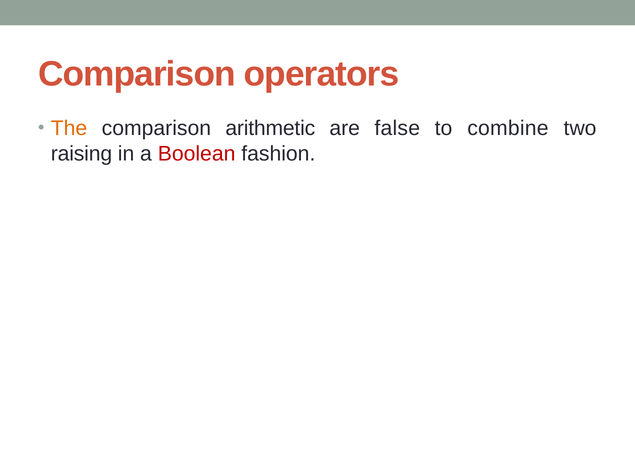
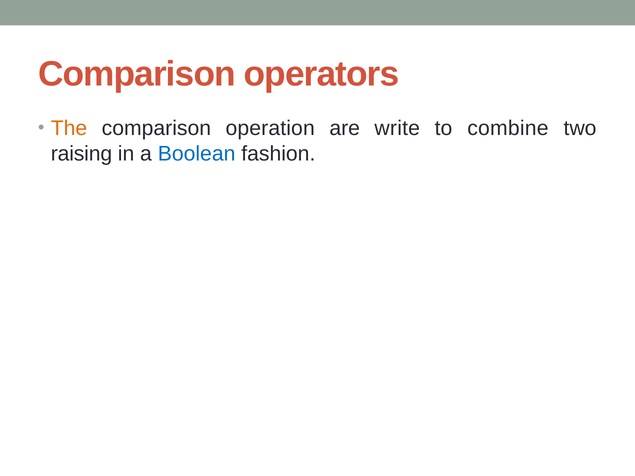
arithmetic: arithmetic -> operation
false: false -> write
Boolean colour: red -> blue
